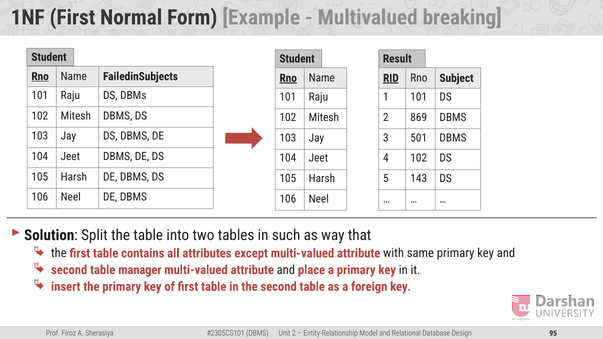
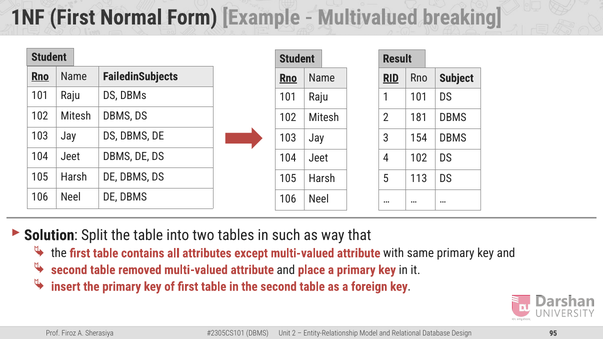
869: 869 -> 181
501: 501 -> 154
143: 143 -> 113
manager: manager -> removed
